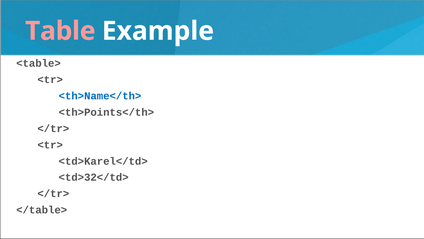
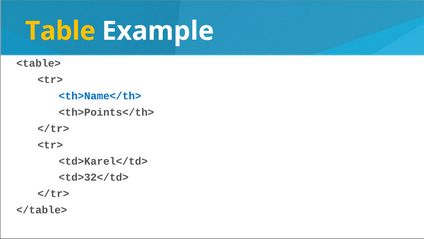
Table colour: pink -> yellow
